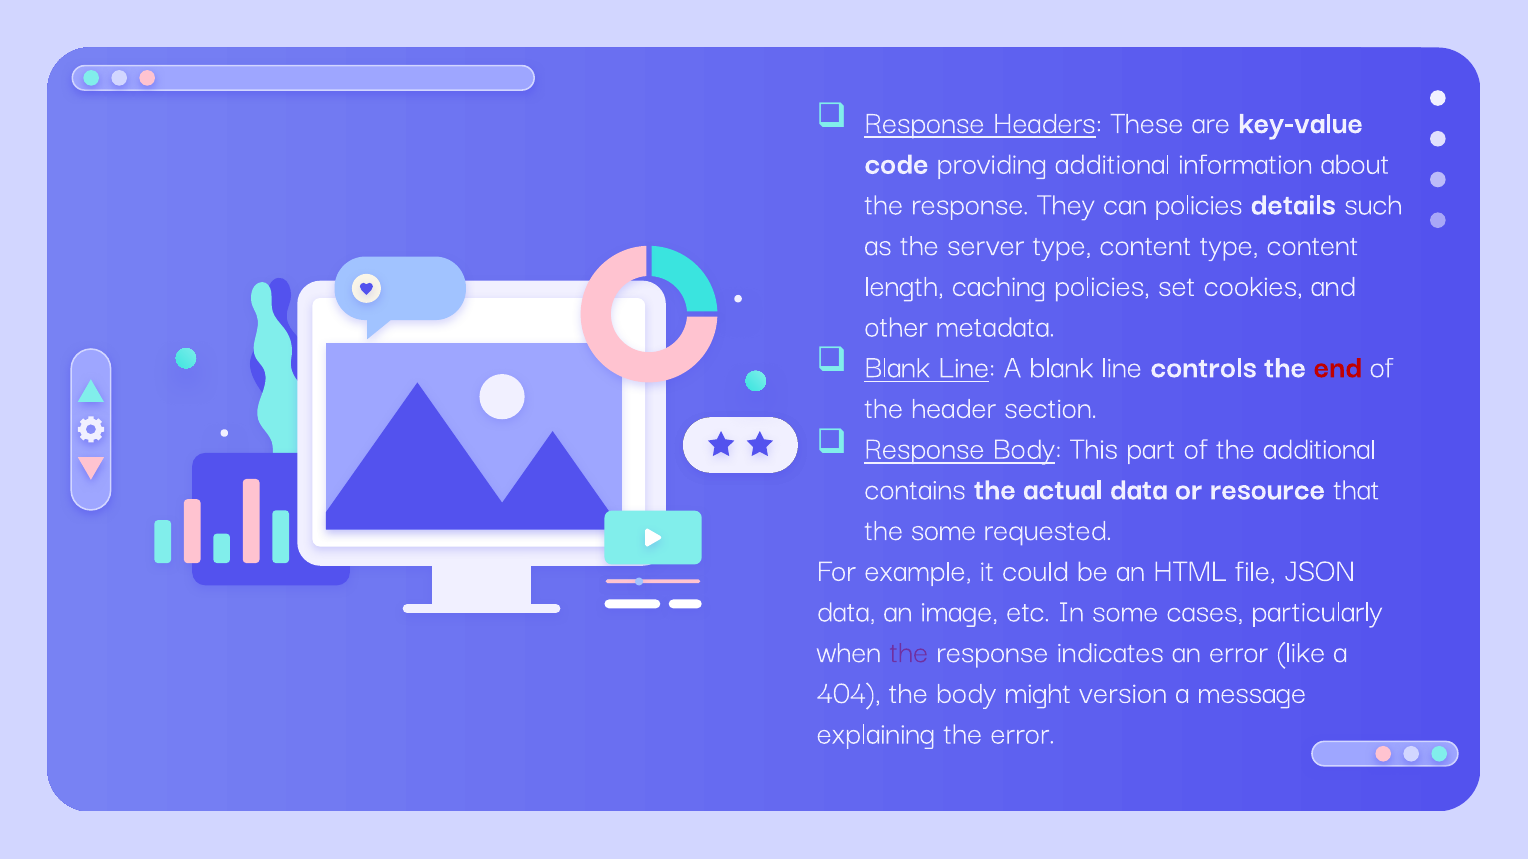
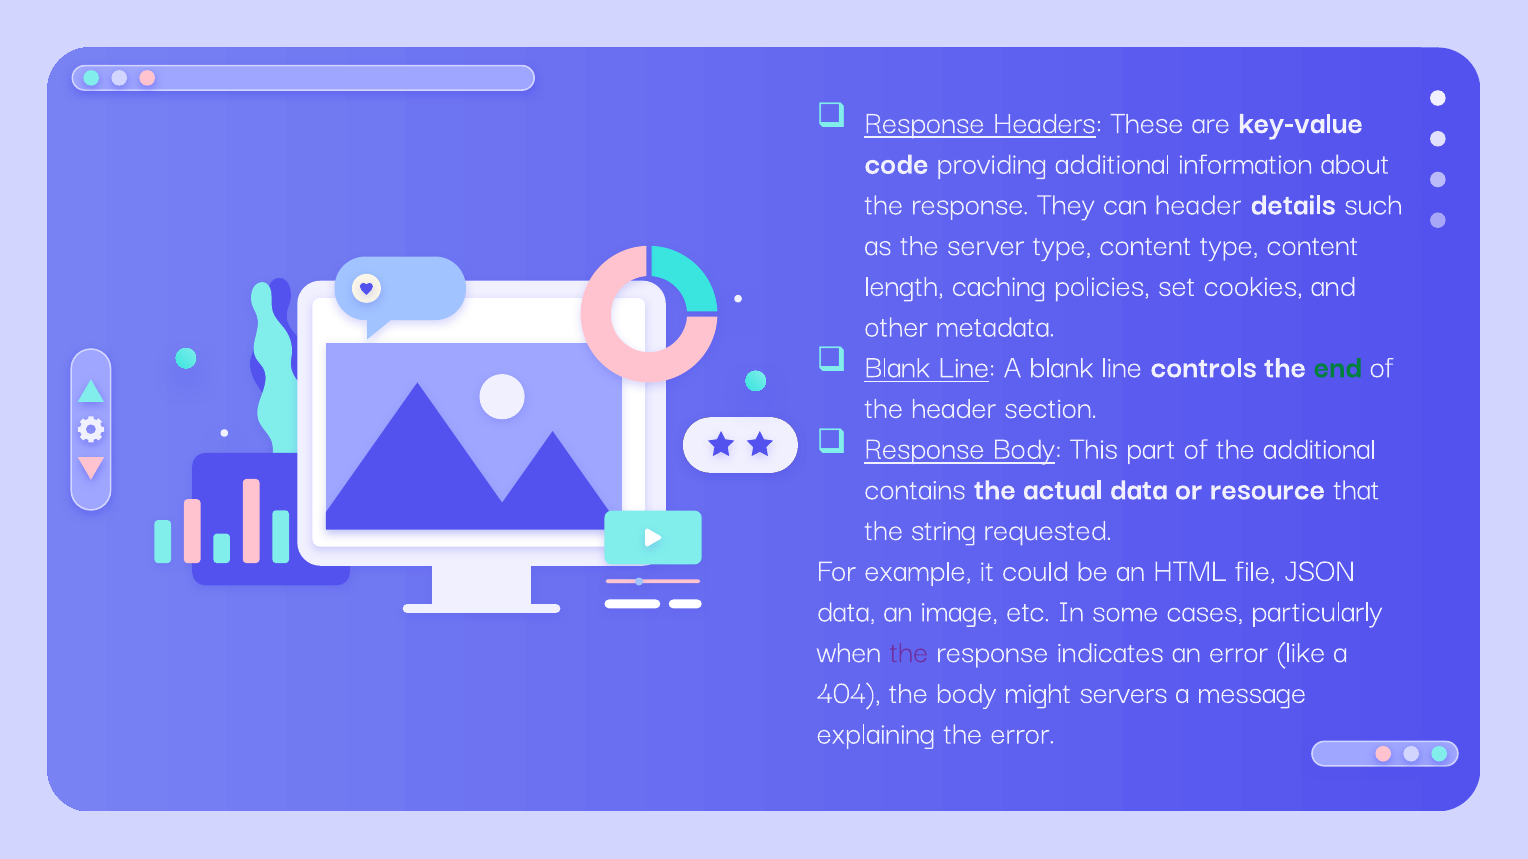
can policies: policies -> header
end colour: red -> green
the some: some -> string
version: version -> servers
